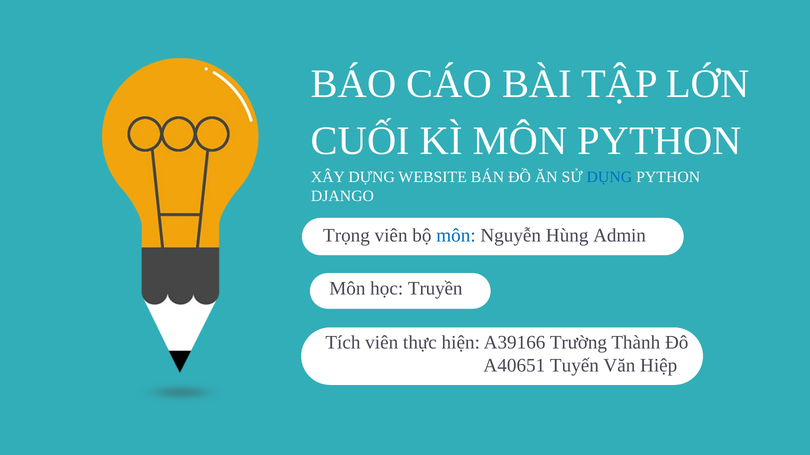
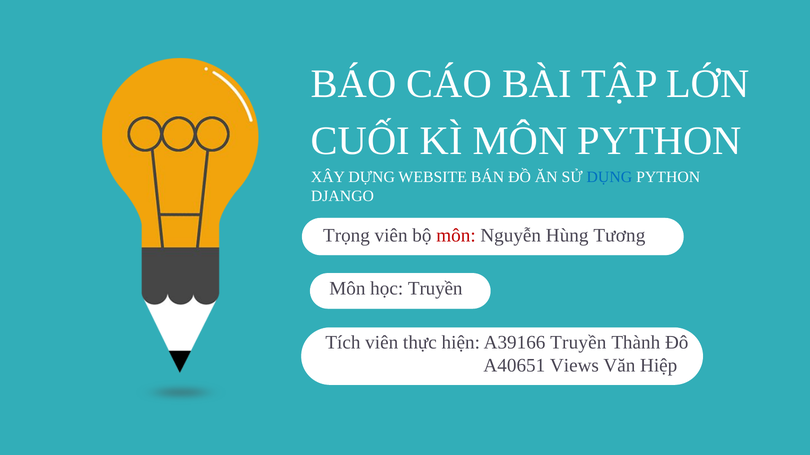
môn at (456, 236) colour: blue -> red
Admin: Admin -> Tương
A39166 Trường: Trường -> Truyền
Tuyến: Tuyến -> Views
